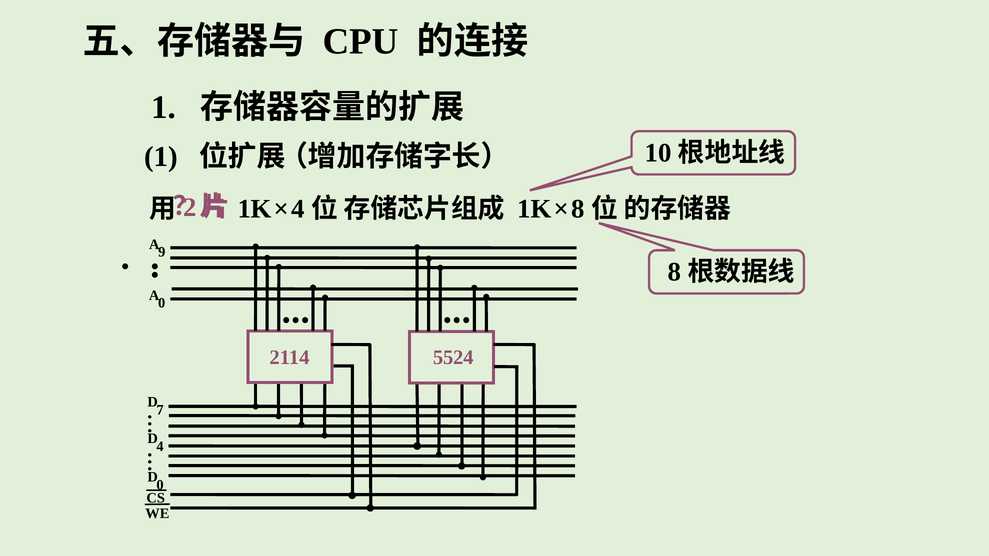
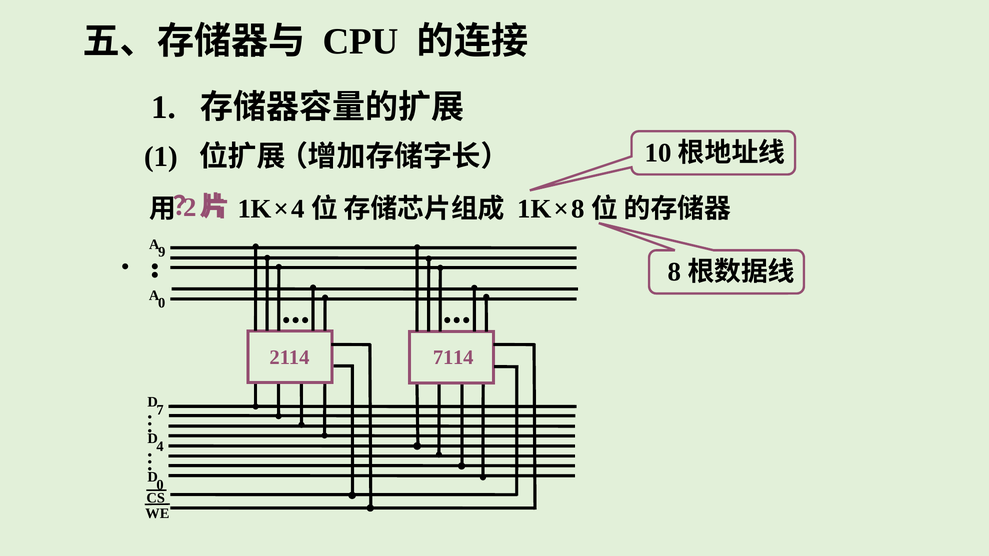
5524: 5524 -> 7114
